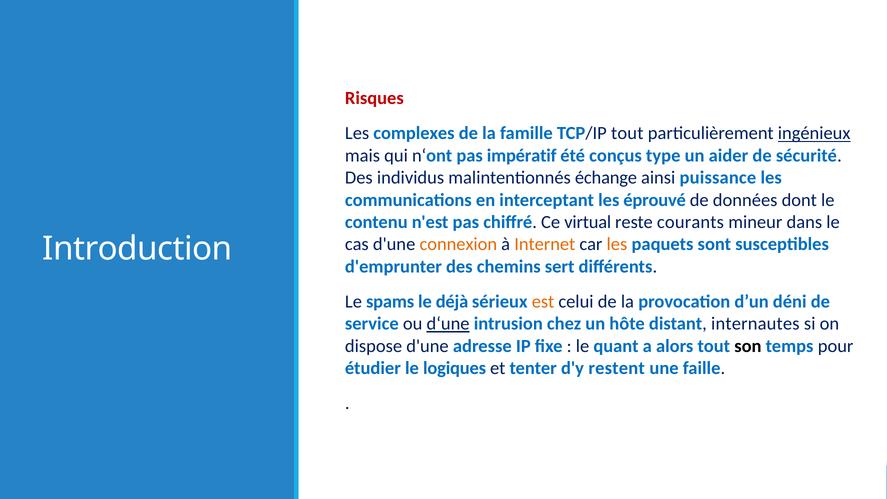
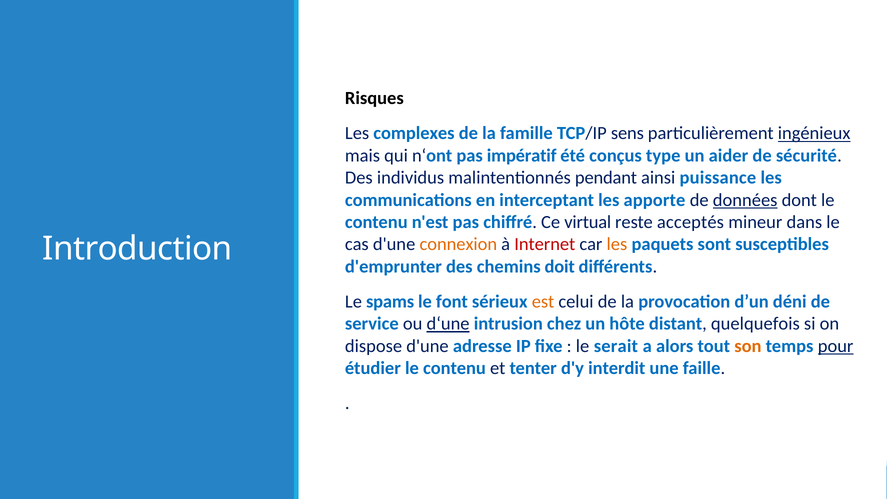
Risques colour: red -> black
TCP/IP tout: tout -> sens
échange: échange -> pendant
éprouvé: éprouvé -> apporte
données underline: none -> present
courants: courants -> acceptés
Internet colour: orange -> red
sert: sert -> doit
déjà: déjà -> font
internautes: internautes -> quelquefois
quant: quant -> serait
son colour: black -> orange
pour underline: none -> present
étudier le logiques: logiques -> contenu
restent: restent -> interdit
